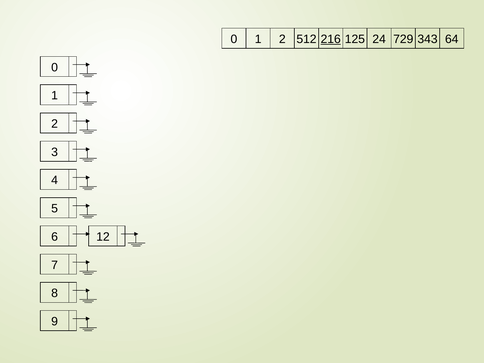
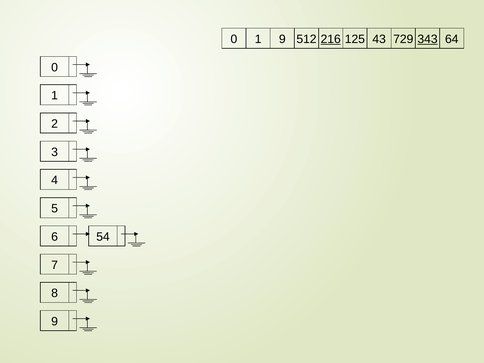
2 at (282, 39): 2 -> 9
24: 24 -> 43
343 underline: none -> present
12: 12 -> 54
